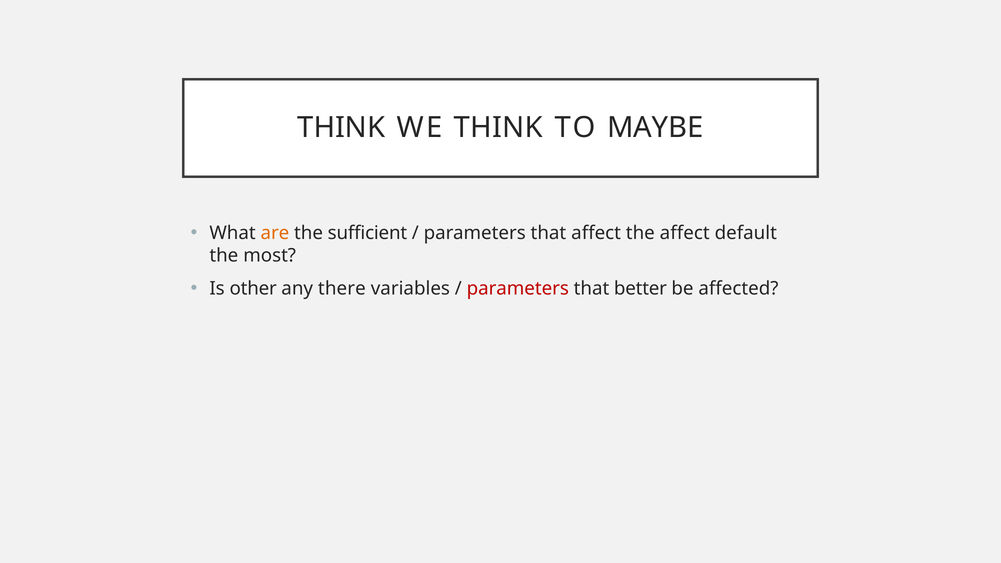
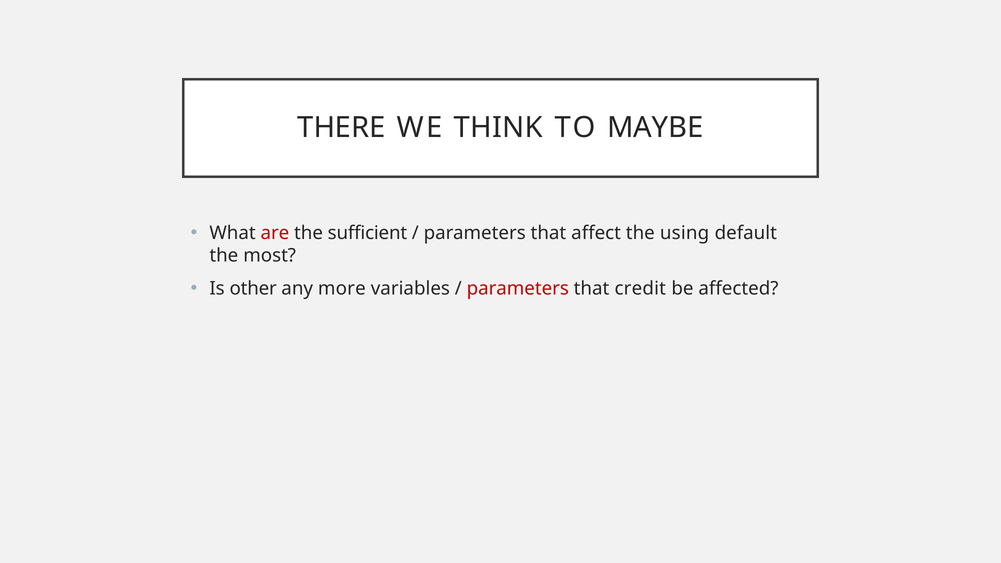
THINK at (341, 128): THINK -> THERE
are colour: orange -> red
the affect: affect -> using
there: there -> more
better: better -> credit
